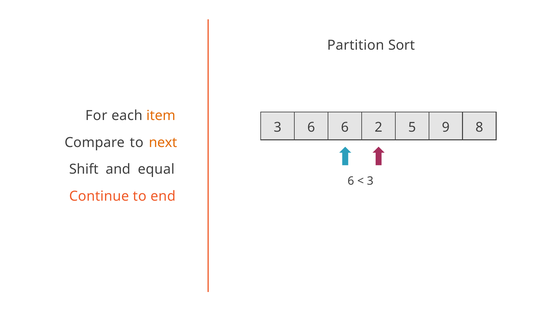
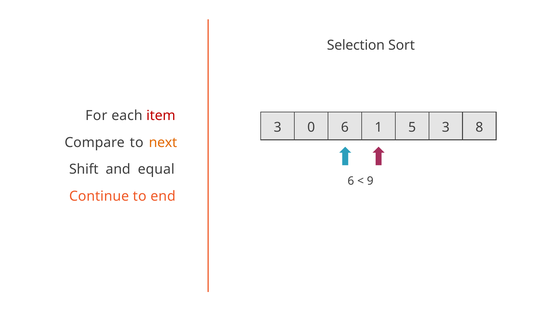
Partition: Partition -> Selection
item colour: orange -> red
3 6: 6 -> 0
2: 2 -> 1
5 9: 9 -> 3
3 at (370, 181): 3 -> 9
